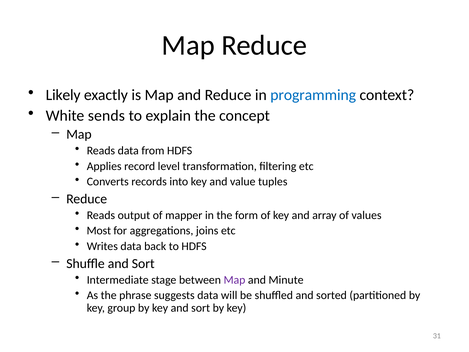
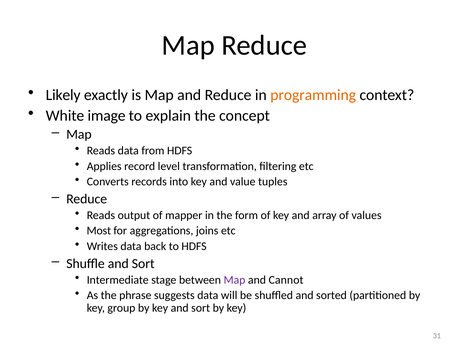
programming colour: blue -> orange
sends: sends -> image
Minute: Minute -> Cannot
